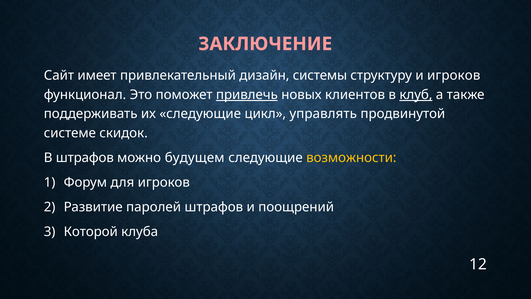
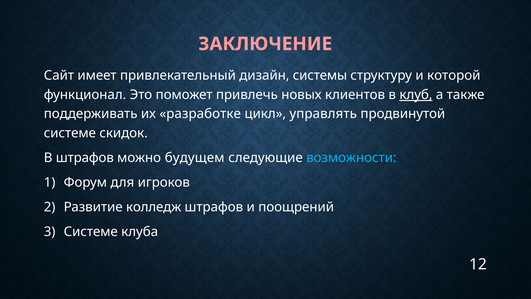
и игроков: игроков -> которой
привлечь underline: present -> none
их следующие: следующие -> разработке
возможности colour: yellow -> light blue
паролей: паролей -> колледж
Которой at (91, 231): Которой -> Системе
